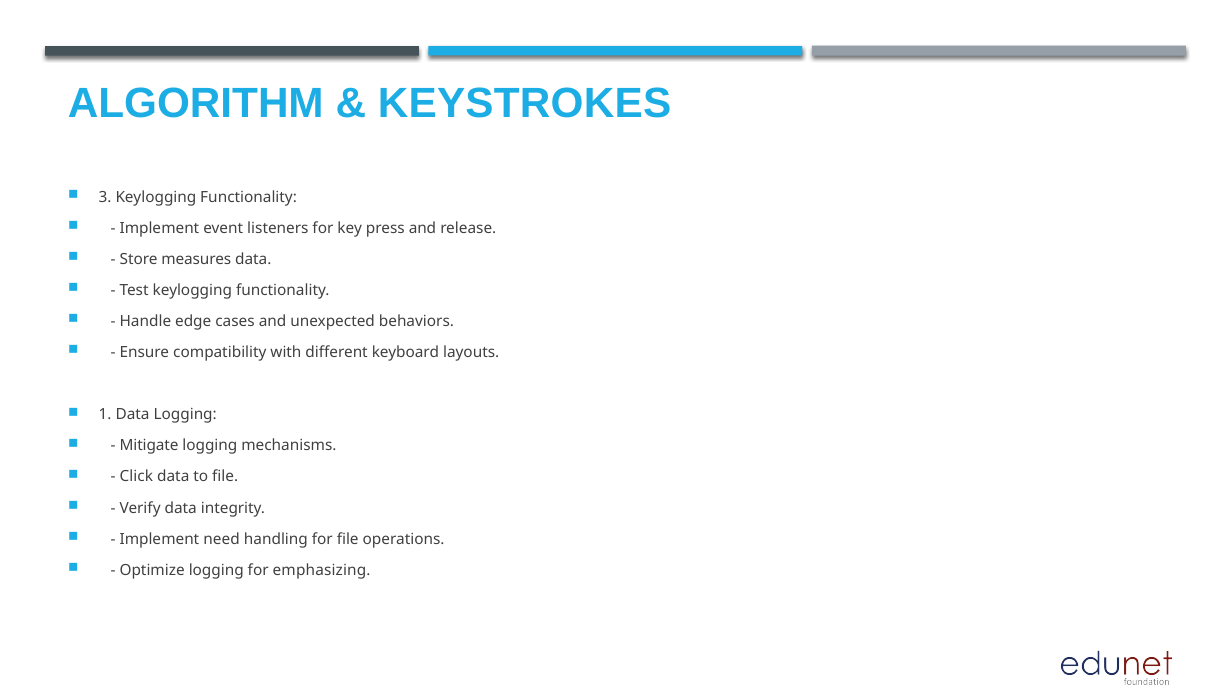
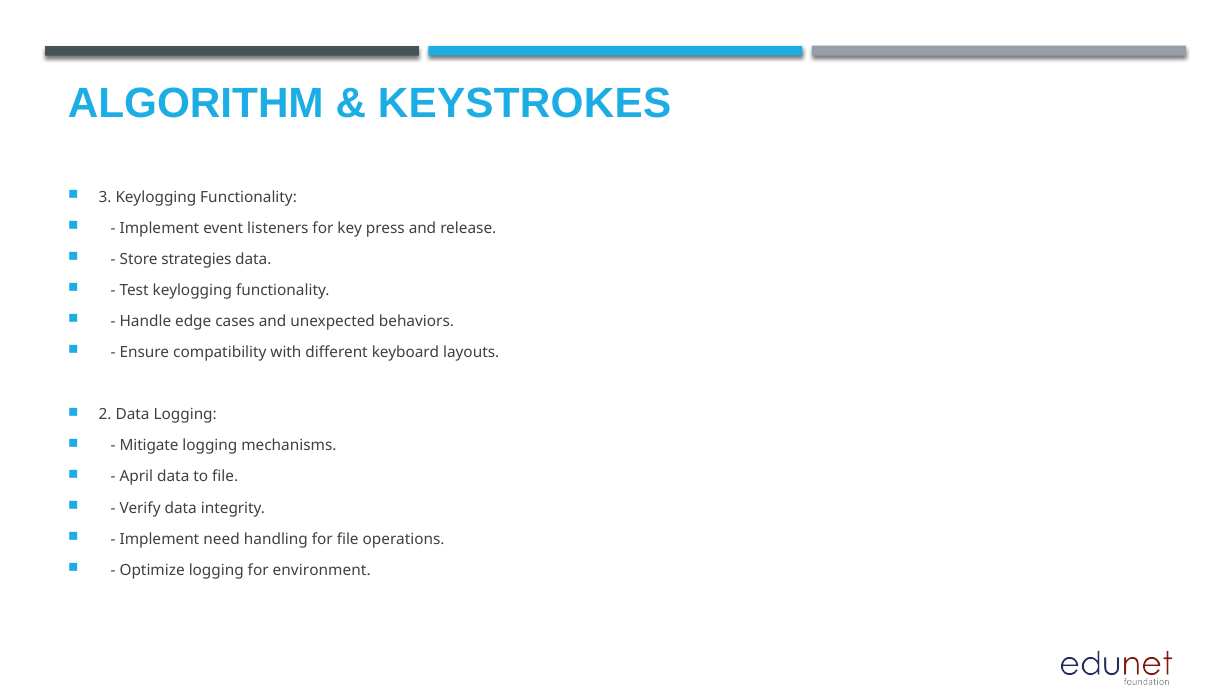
measures: measures -> strategies
1: 1 -> 2
Click: Click -> April
emphasizing: emphasizing -> environment
